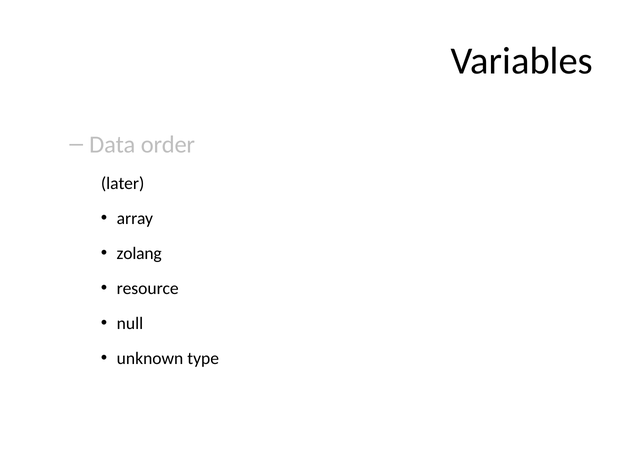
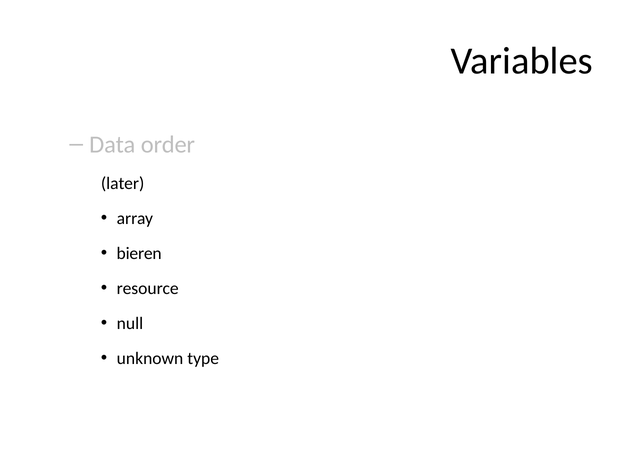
zolang: zolang -> bieren
